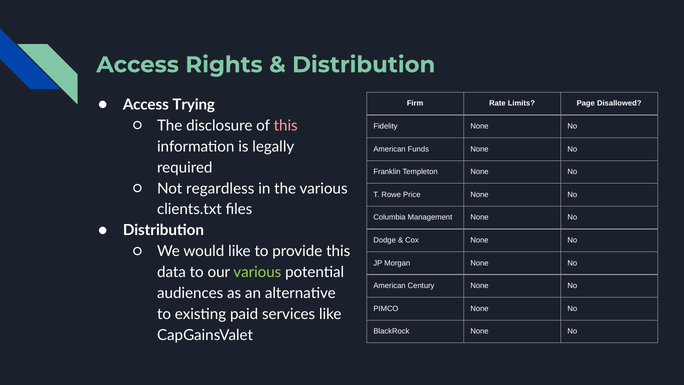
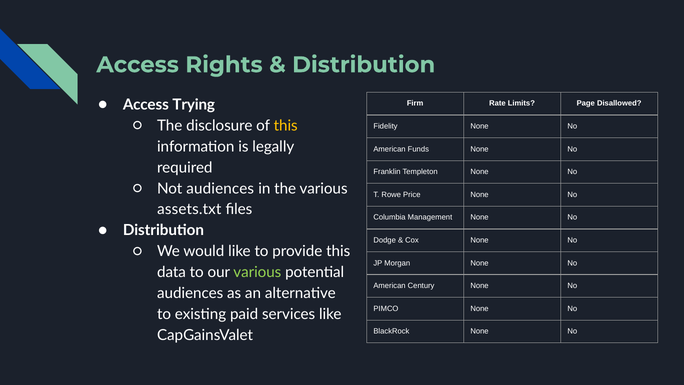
this at (286, 126) colour: pink -> yellow
Not regardless: regardless -> audiences
clients.txt: clients.txt -> assets.txt
